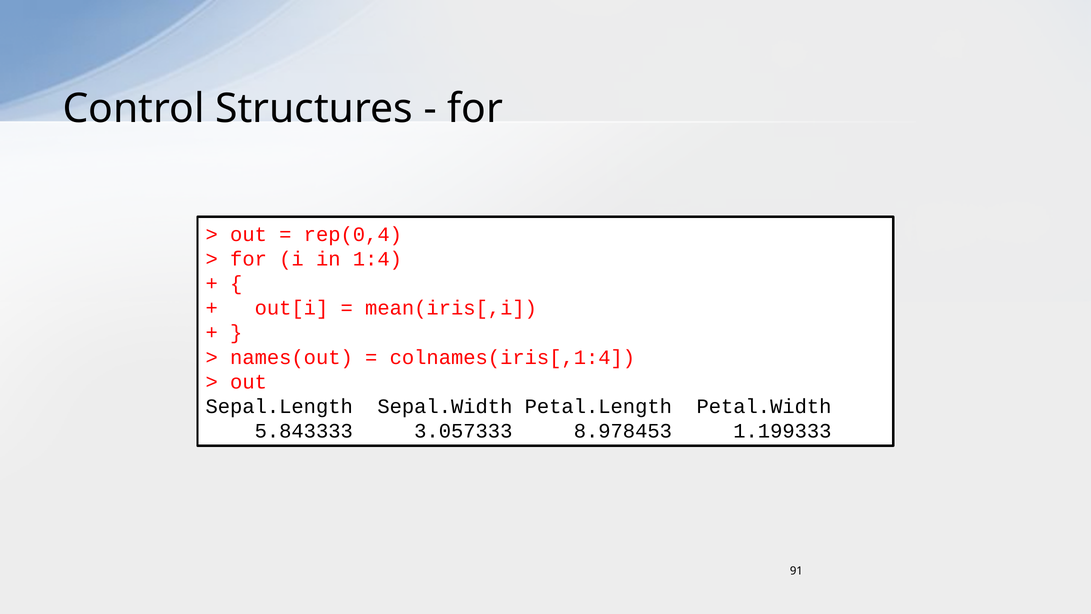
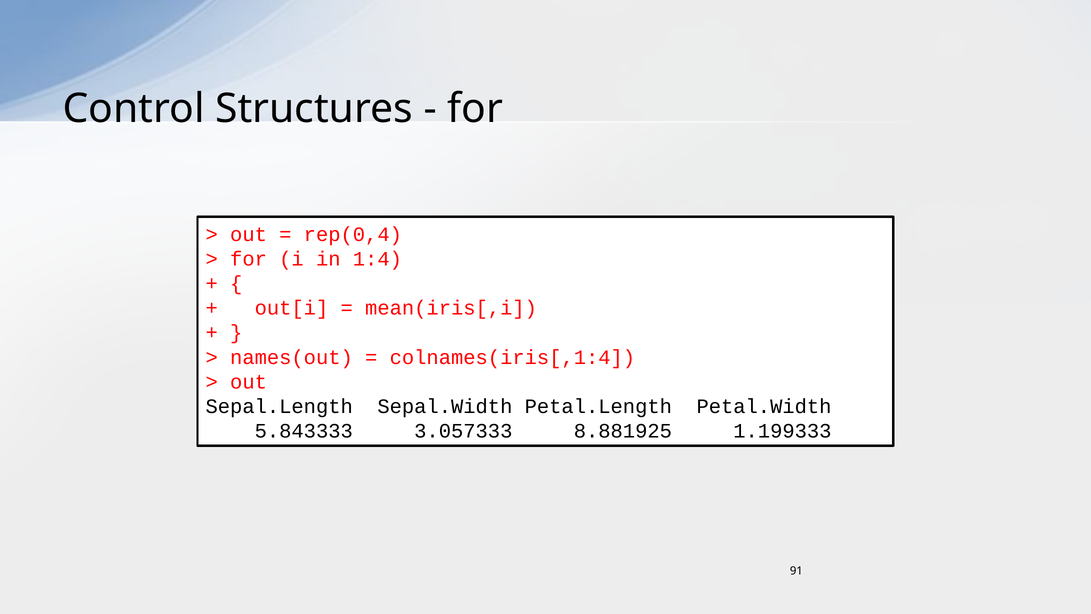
8.978453: 8.978453 -> 8.881925
